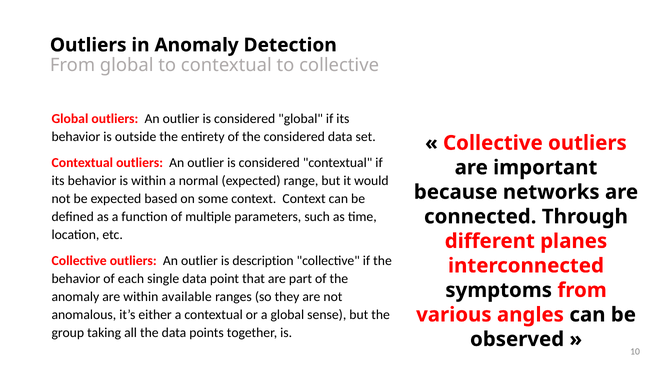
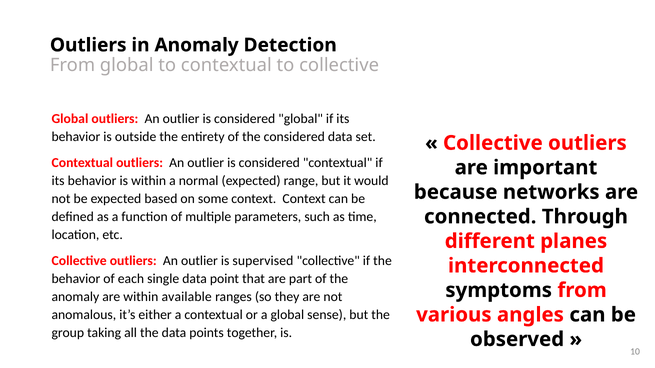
description: description -> supervised
